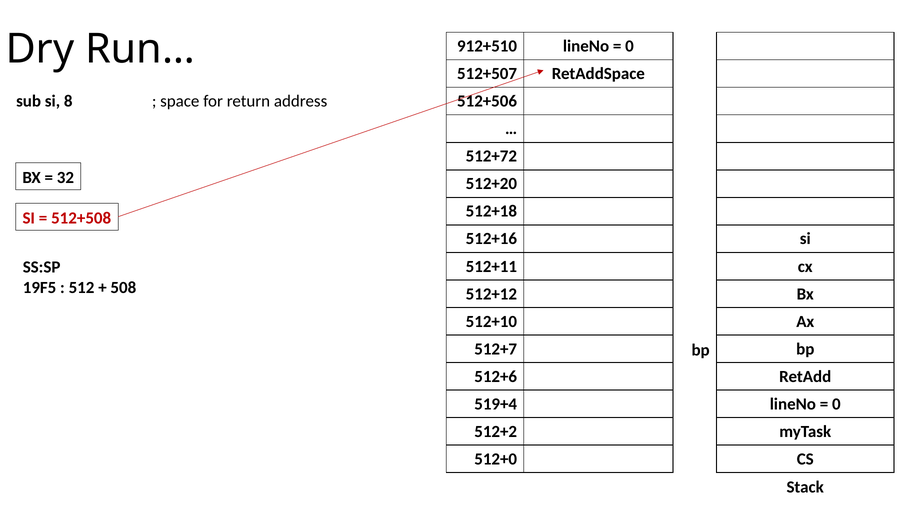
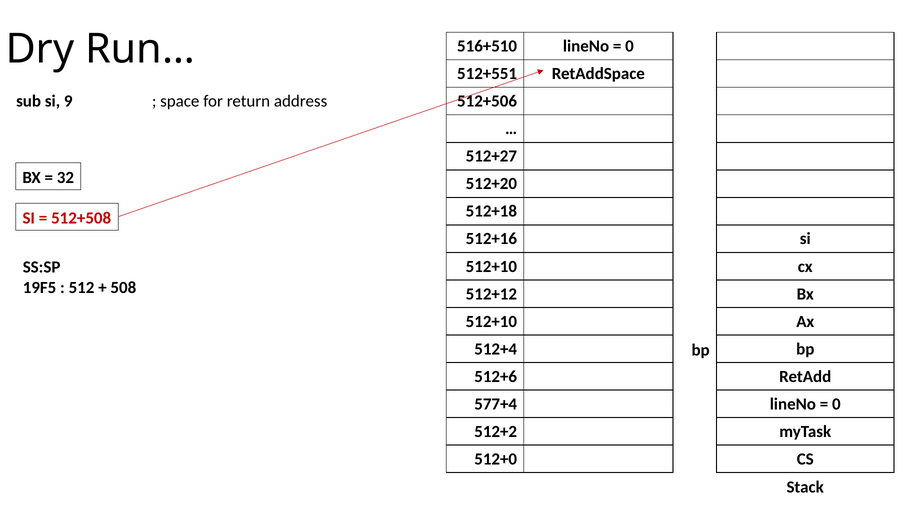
912+510: 912+510 -> 516+510
512+507: 512+507 -> 512+551
8: 8 -> 9
512+72: 512+72 -> 512+27
512+11 at (491, 266): 512+11 -> 512+10
512+7: 512+7 -> 512+4
519+4: 519+4 -> 577+4
